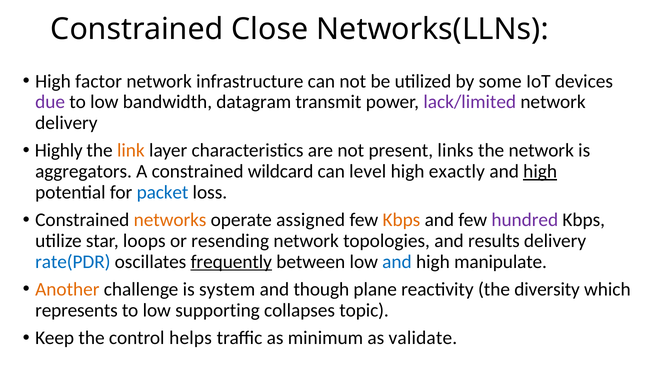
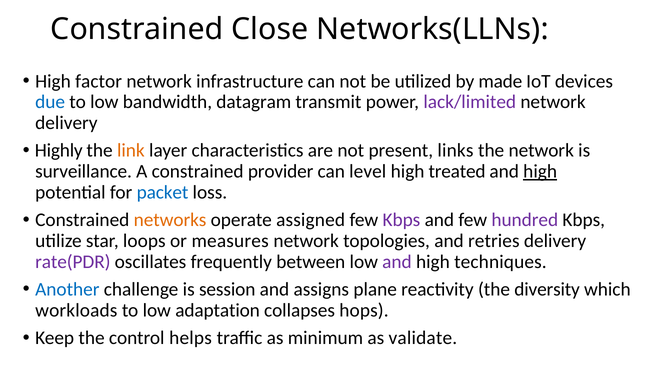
some: some -> made
due colour: purple -> blue
aggregators: aggregators -> surveillance
wildcard: wildcard -> provider
exactly: exactly -> treated
Kbps at (401, 220) colour: orange -> purple
resending: resending -> measures
results: results -> retries
rate(PDR colour: blue -> purple
frequently underline: present -> none
and at (397, 262) colour: blue -> purple
manipulate: manipulate -> techniques
Another colour: orange -> blue
system: system -> session
though: though -> assigns
represents: represents -> workloads
supporting: supporting -> adaptation
topic: topic -> hops
